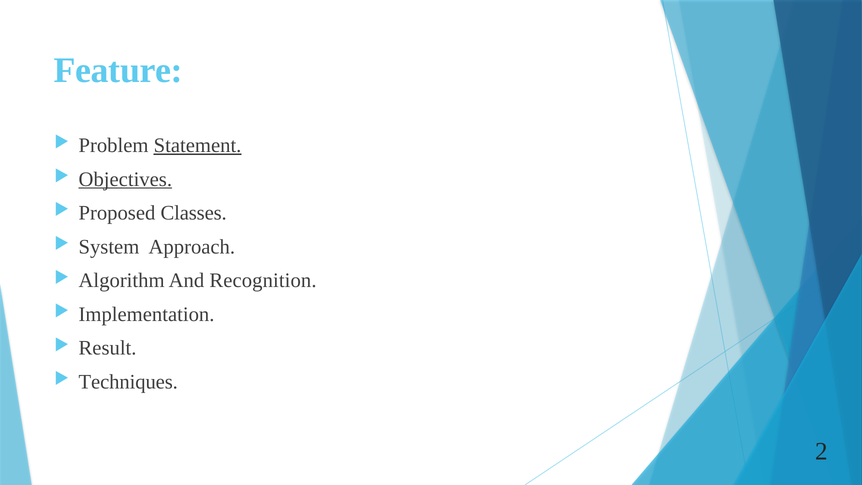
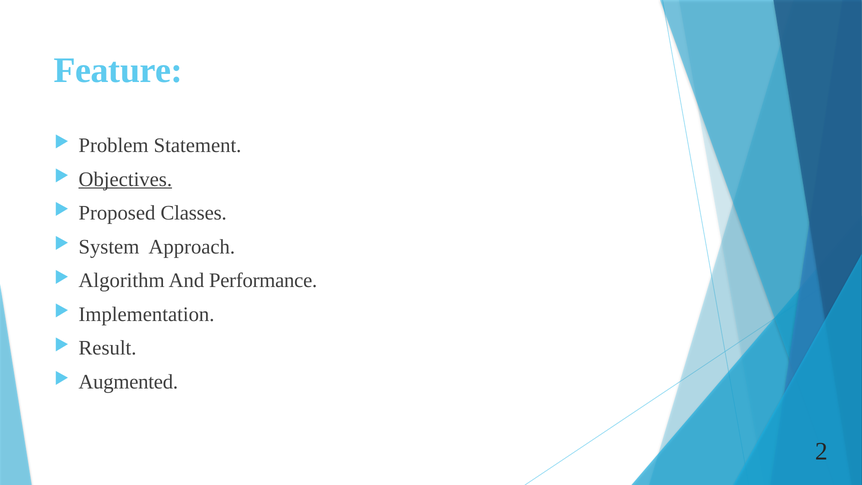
Statement underline: present -> none
Recognition: Recognition -> Performance
Techniques: Techniques -> Augmented
